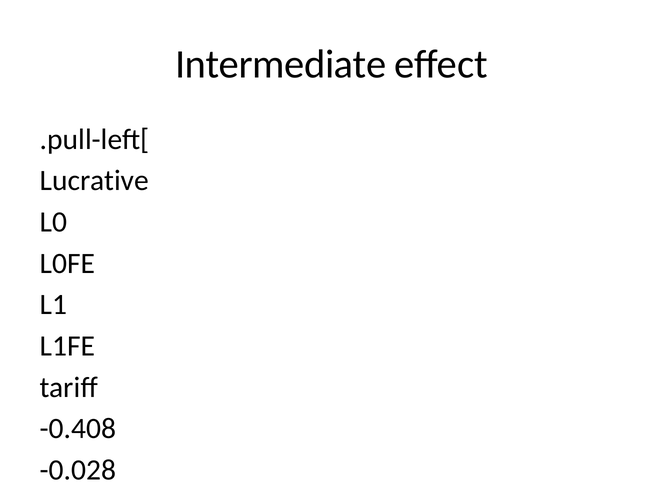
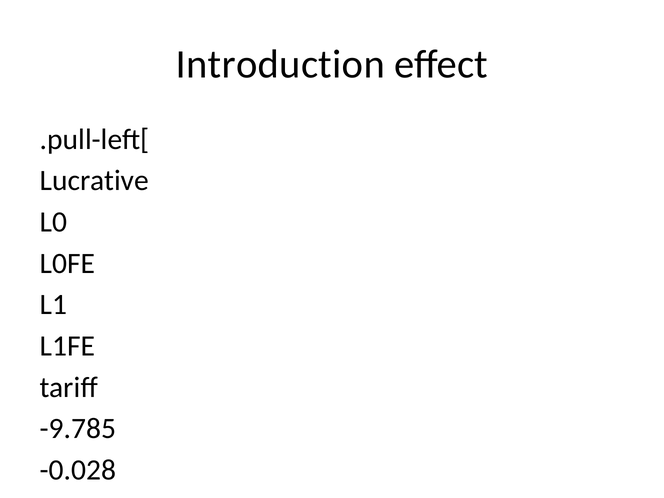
Intermediate: Intermediate -> Introduction
-0.408: -0.408 -> -9.785
